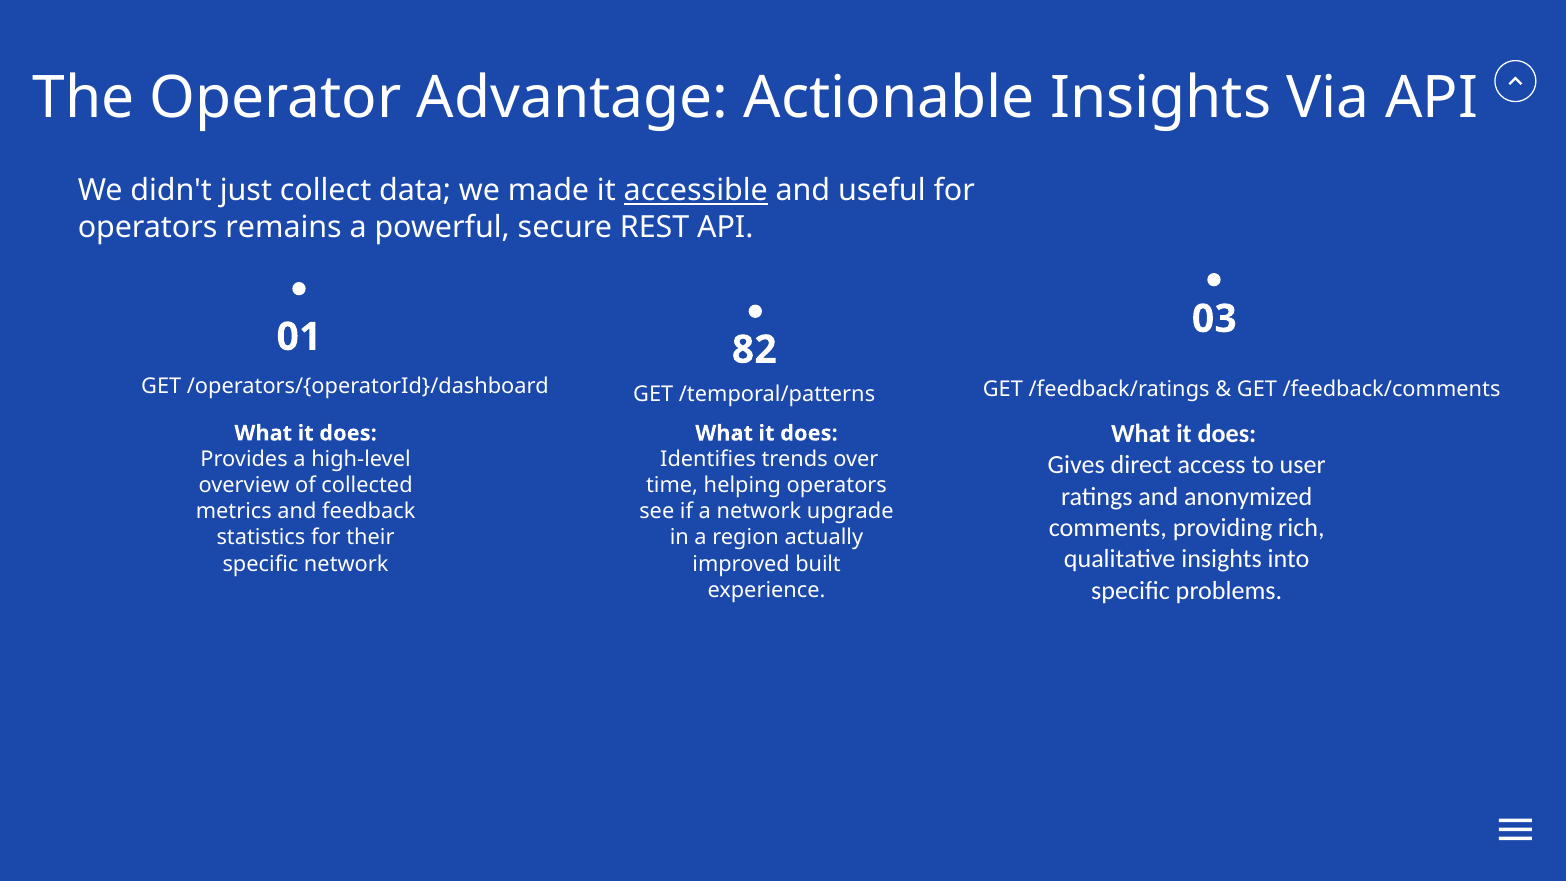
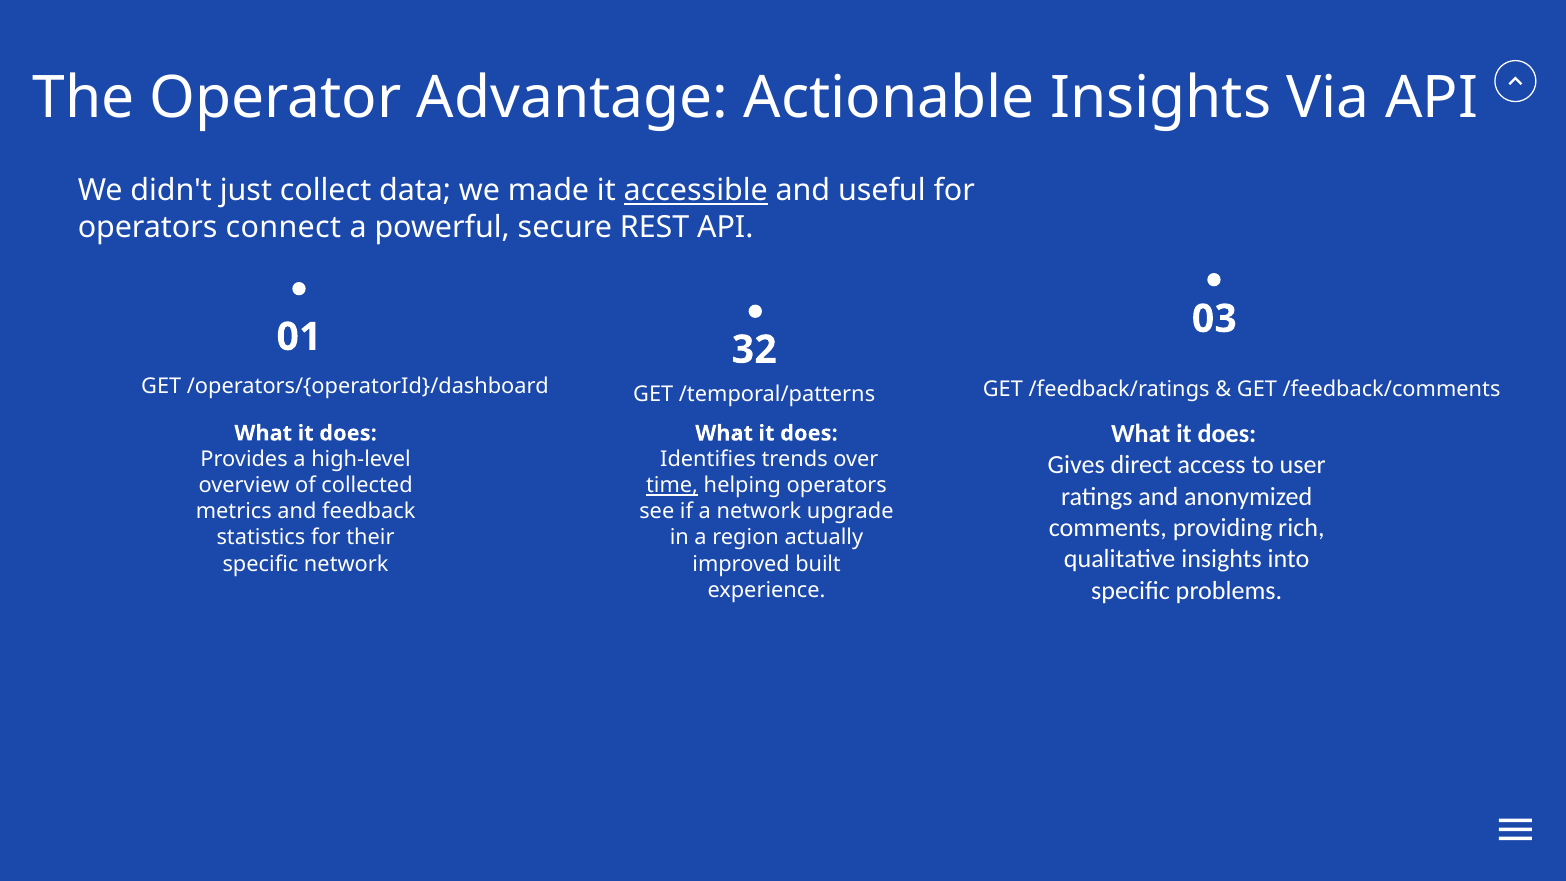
remains: remains -> connect
82: 82 -> 32
time underline: none -> present
